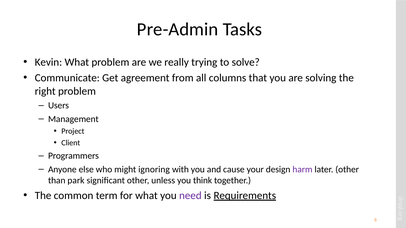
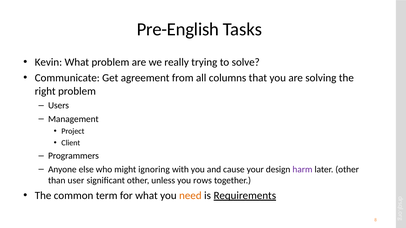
Pre-Admin: Pre-Admin -> Pre-English
park: park -> user
think: think -> rows
need colour: purple -> orange
